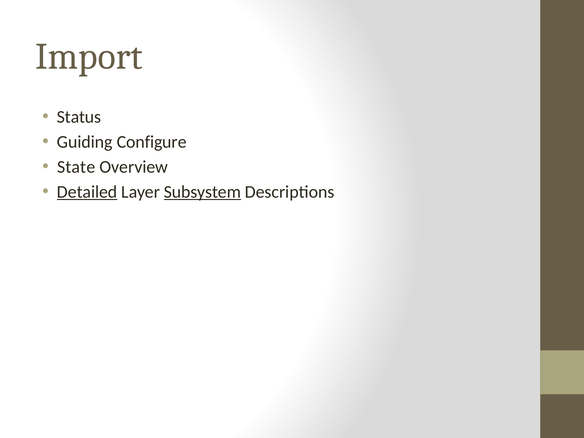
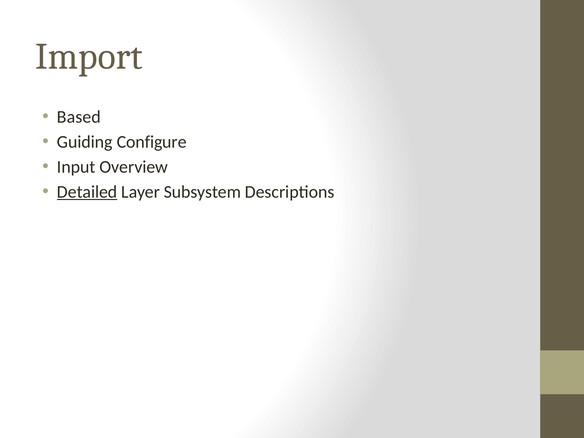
Status: Status -> Based
State: State -> Input
Subsystem underline: present -> none
